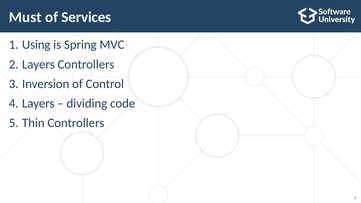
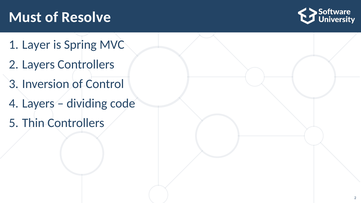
Services: Services -> Resolve
Using: Using -> Layer
